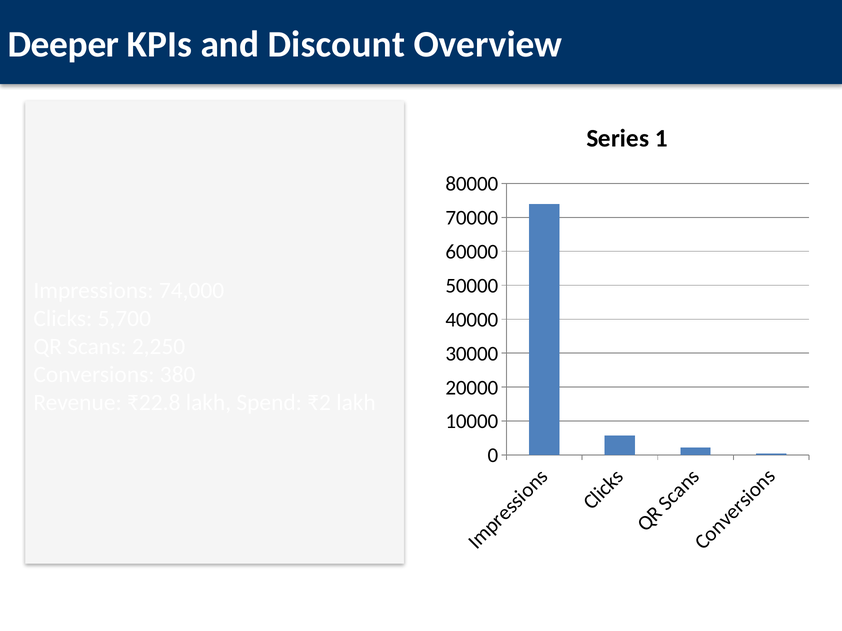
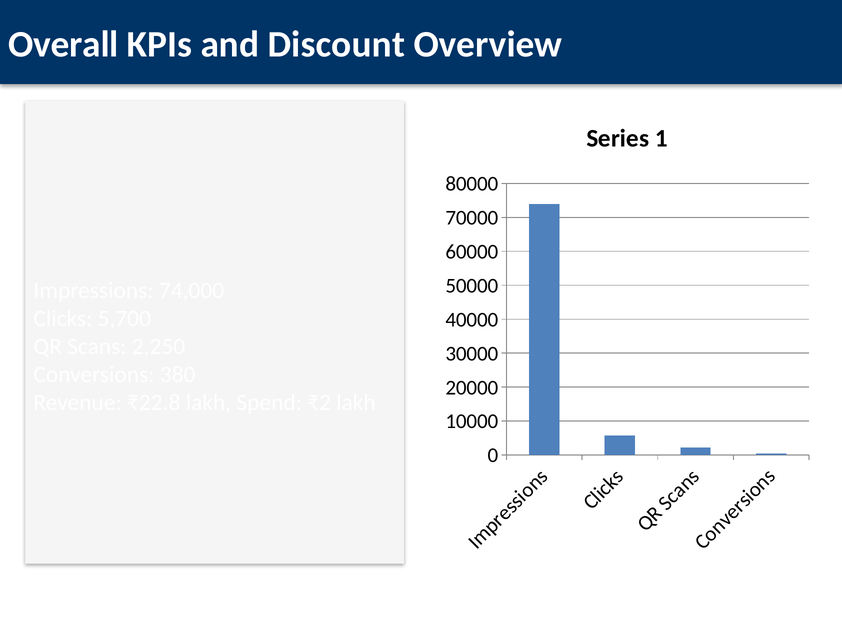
Deeper: Deeper -> Overall
